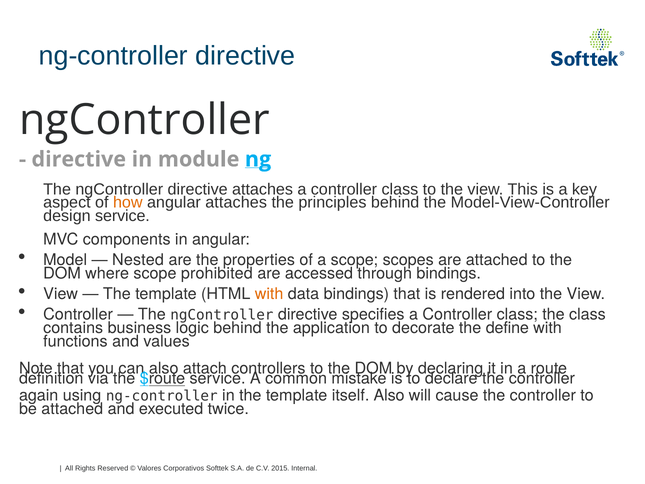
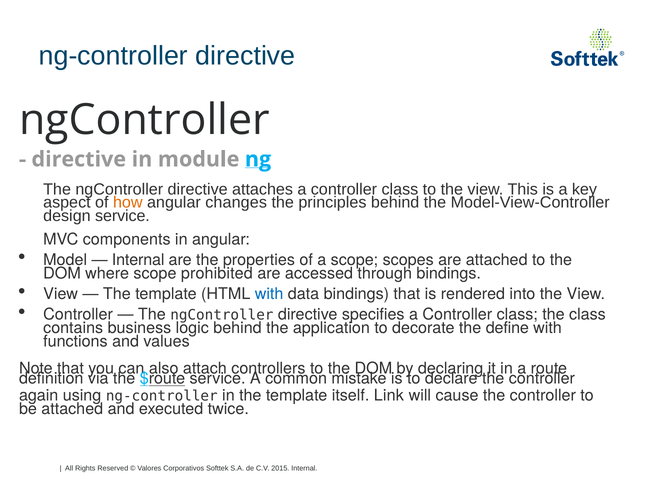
angular attaches: attaches -> changes
Nested at (138, 260): Nested -> Internal
with at (269, 294) colour: orange -> blue
itself Also: Also -> Link
